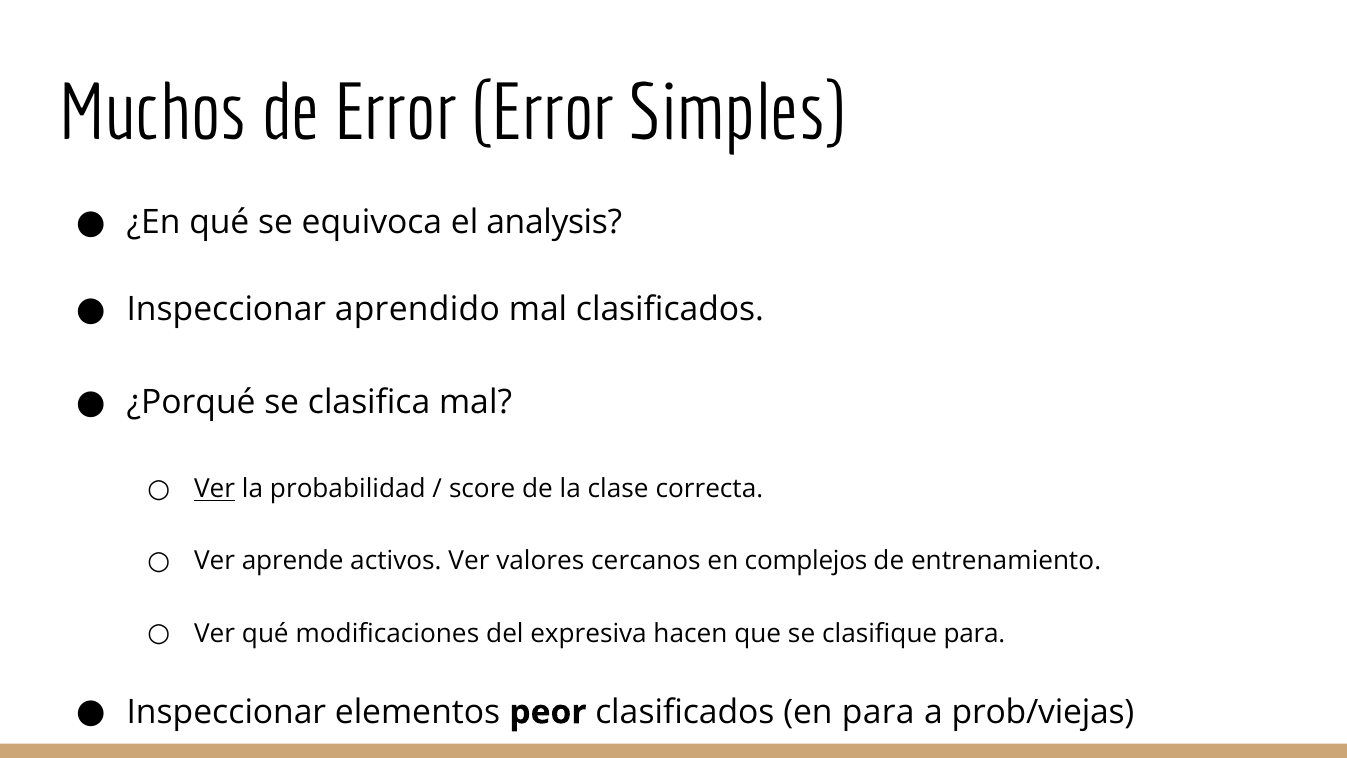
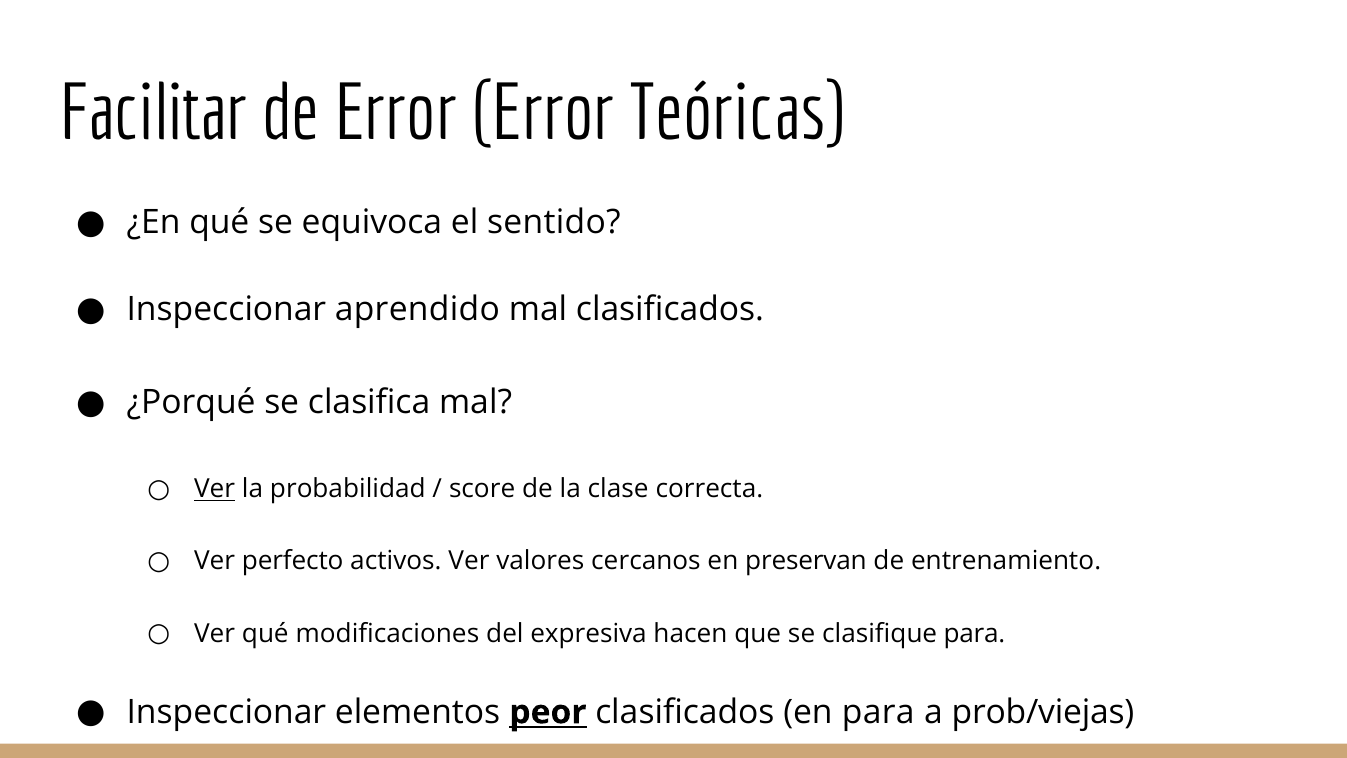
Muchos: Muchos -> Facilitar
Simples: Simples -> Teóricas
analysis: analysis -> sentido
aprende: aprende -> perfecto
complejos: complejos -> preservan
peor underline: none -> present
